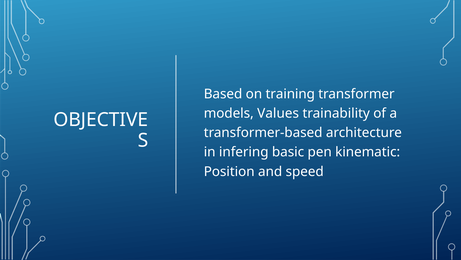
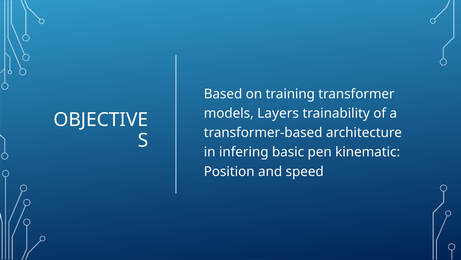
Values: Values -> Layers
